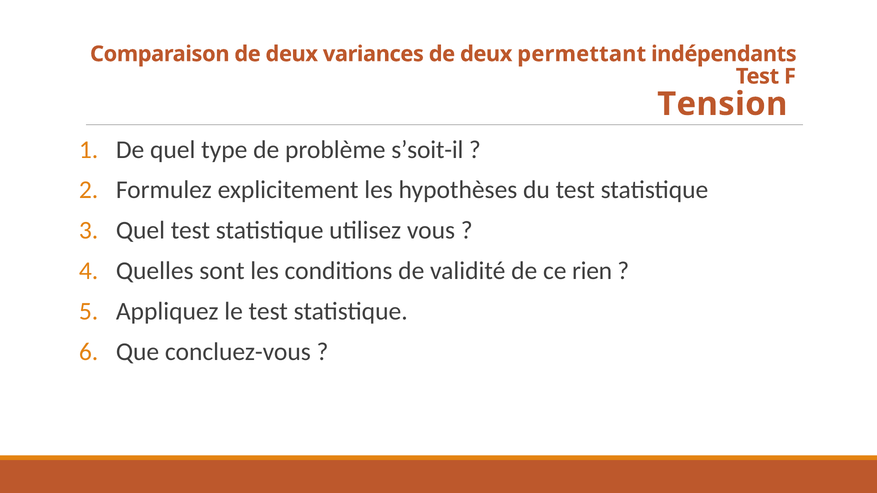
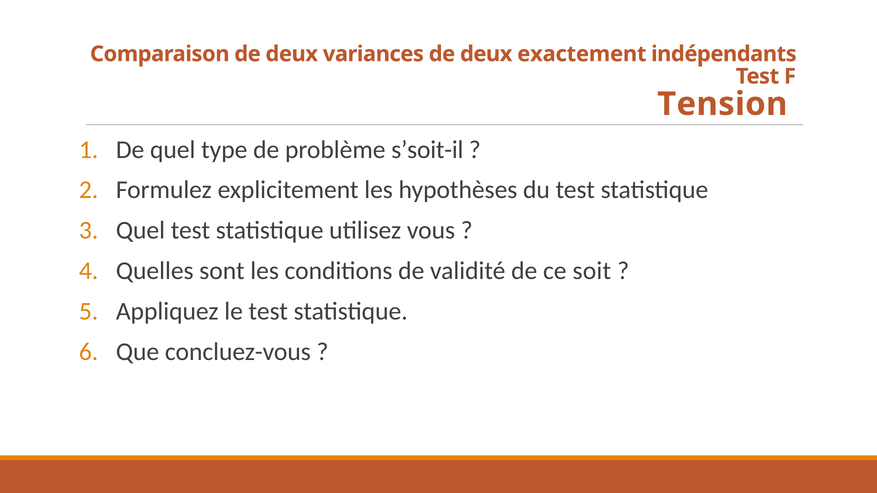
permettant: permettant -> exactement
rien: rien -> soit
